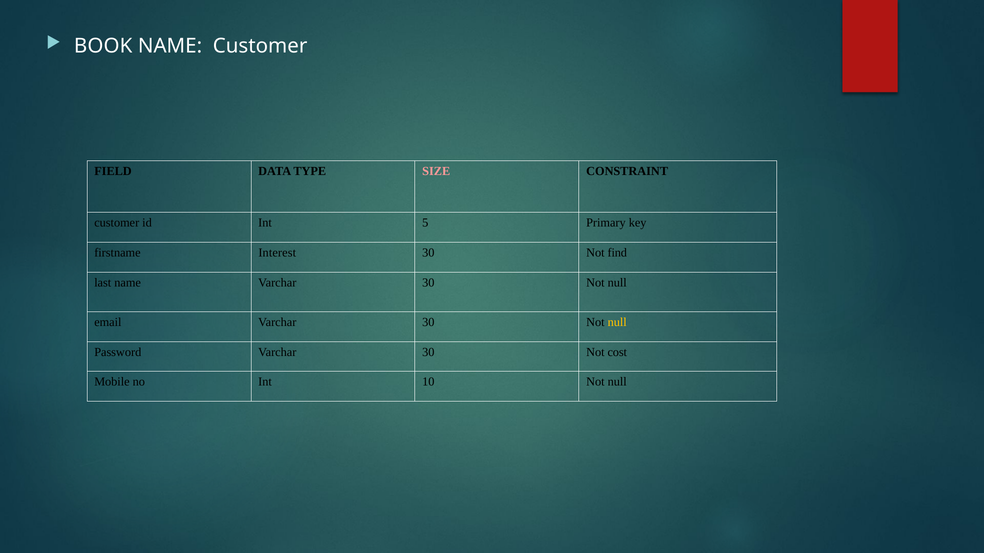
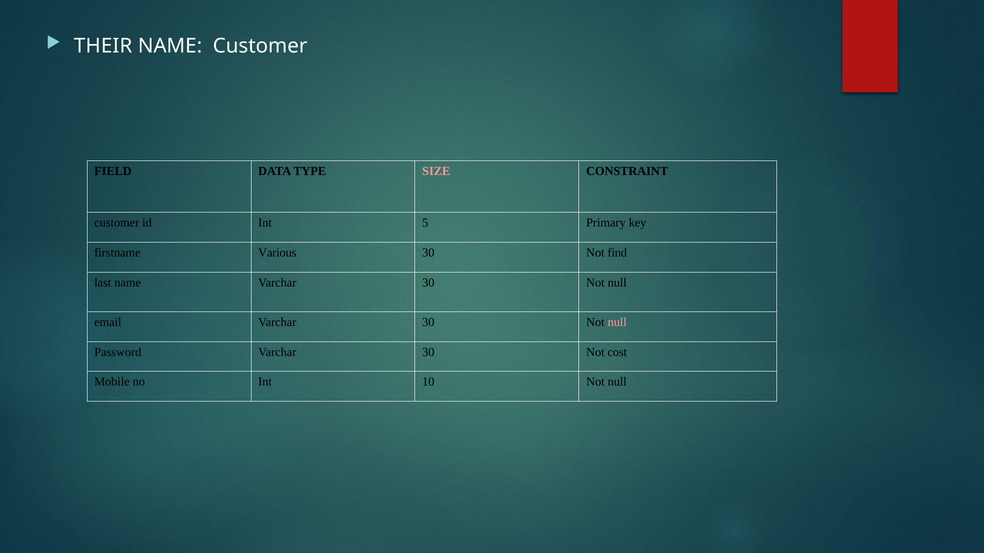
BOOK: BOOK -> THEIR
Interest: Interest -> Various
null at (617, 322) colour: yellow -> pink
